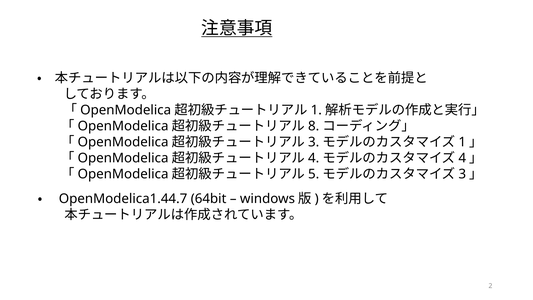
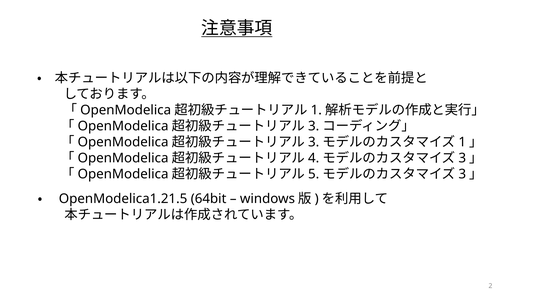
8 at (314, 126): 8 -> 3
4 at (462, 158): 4 -> 3
OpenModelica1.44.7: OpenModelica1.44.7 -> OpenModelica1.21.5
